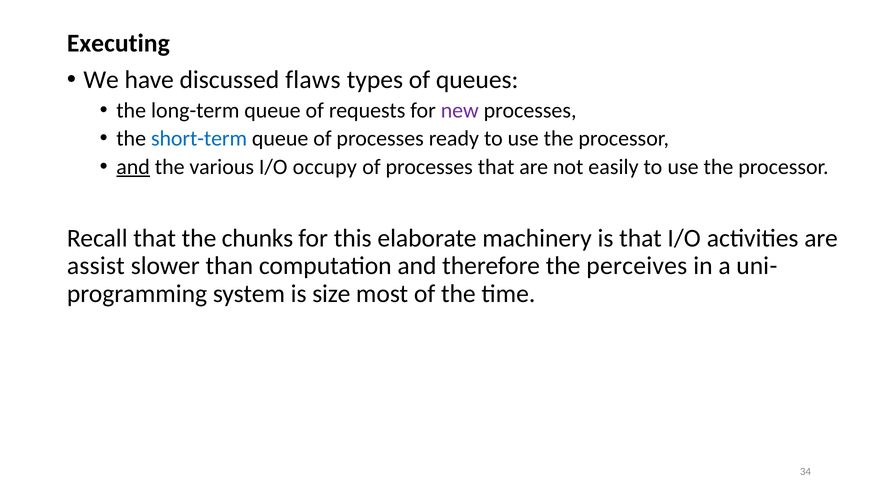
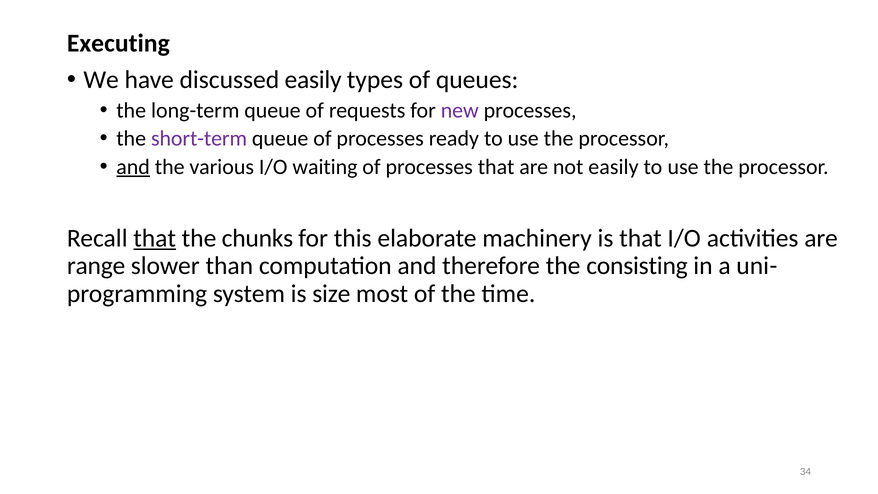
discussed flaws: flaws -> easily
short-term colour: blue -> purple
occupy: occupy -> waiting
that at (155, 238) underline: none -> present
assist: assist -> range
perceives: perceives -> consisting
